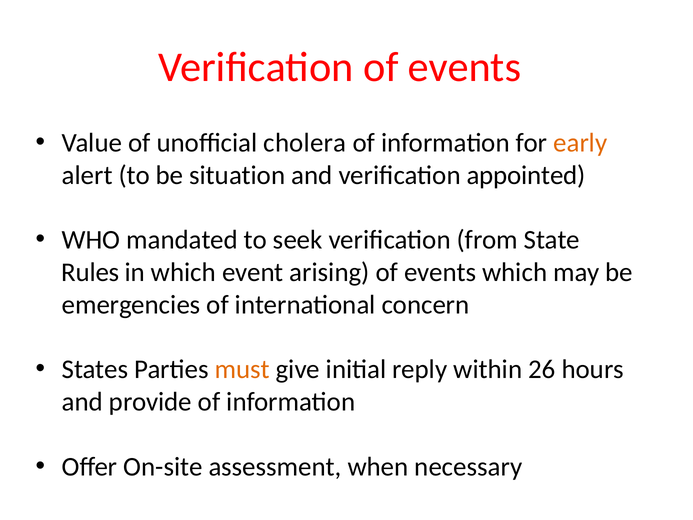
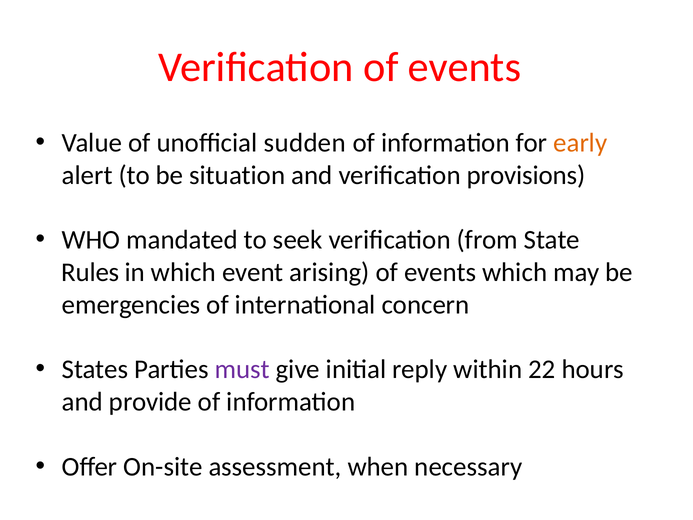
cholera: cholera -> sudden
appointed: appointed -> provisions
must colour: orange -> purple
26: 26 -> 22
